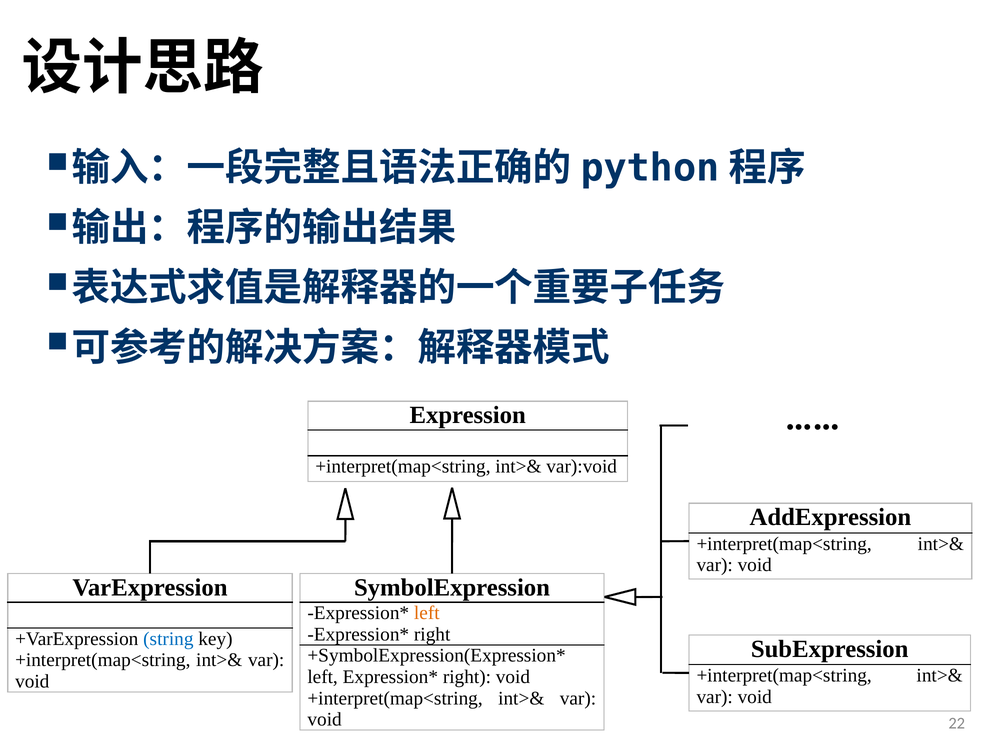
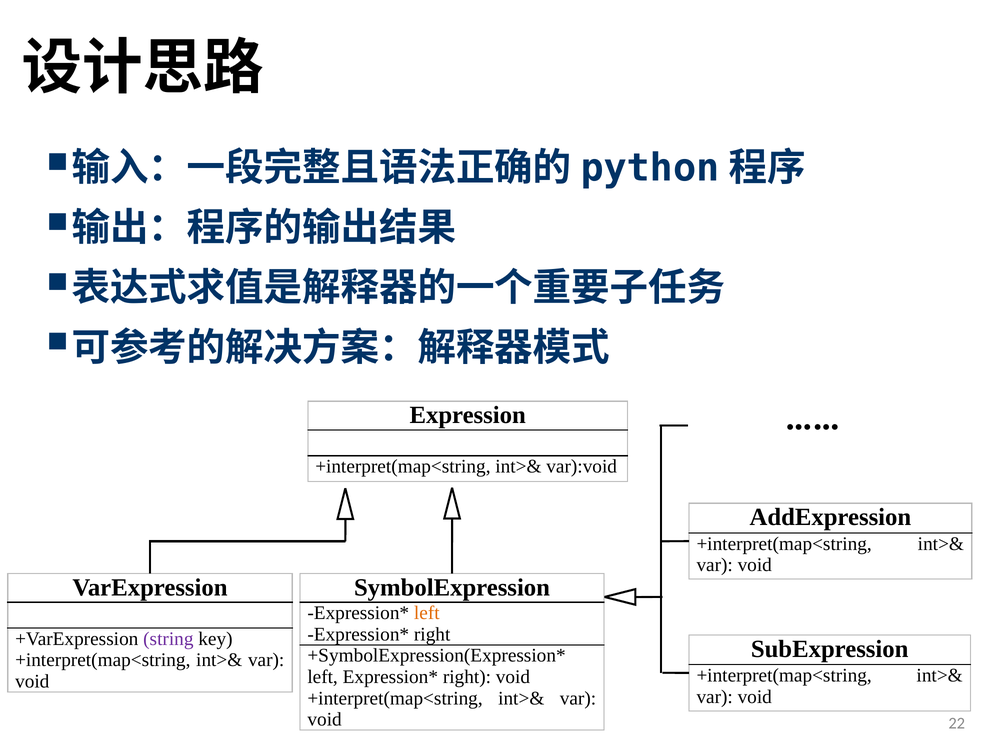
string colour: blue -> purple
